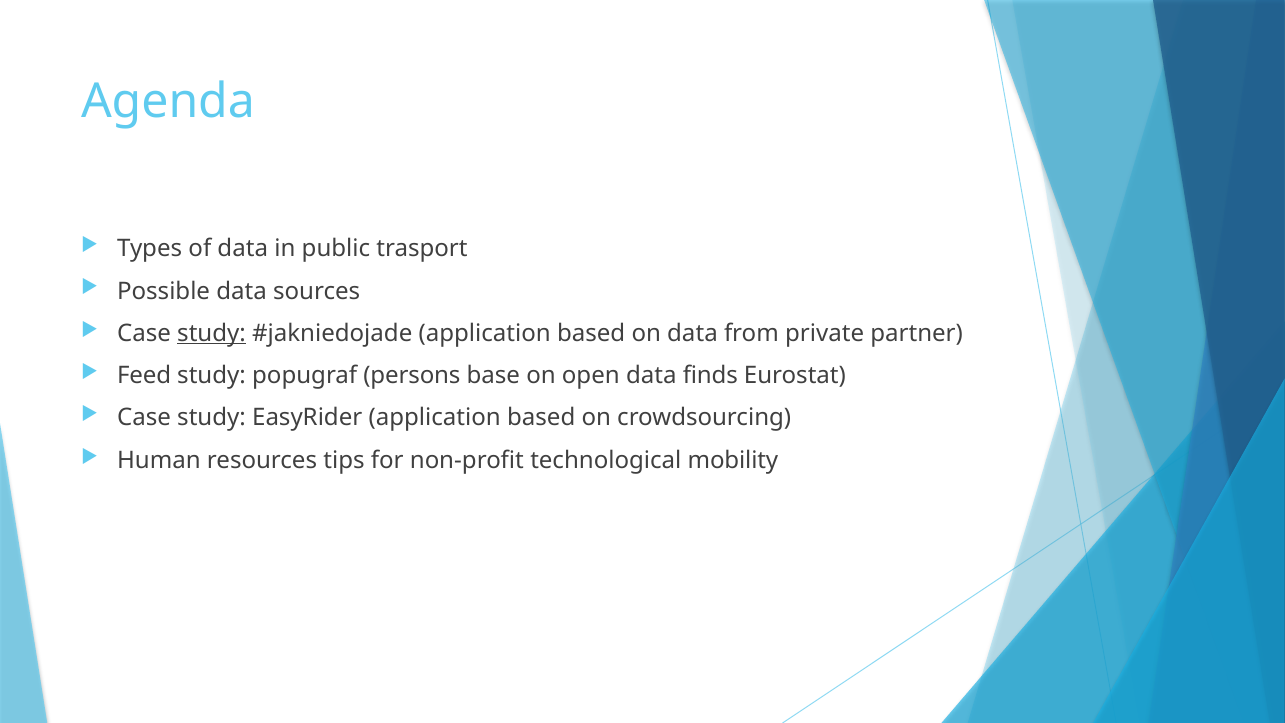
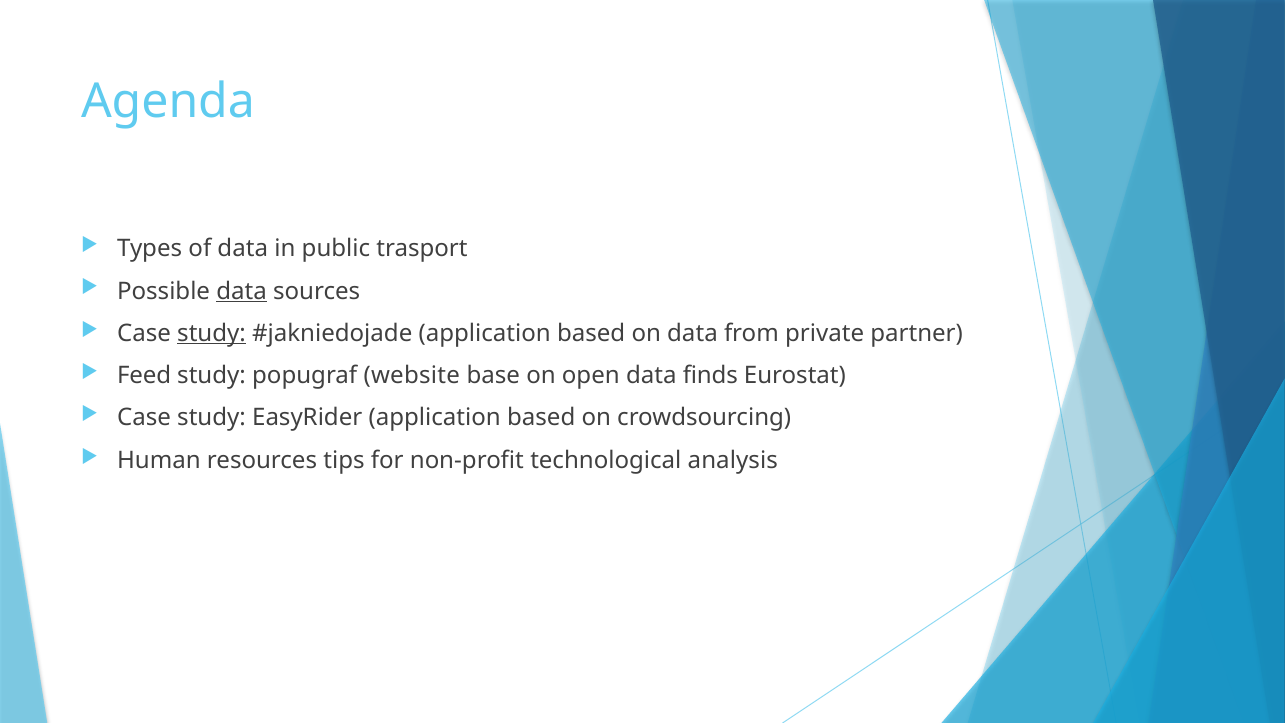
data at (242, 291) underline: none -> present
persons: persons -> website
mobility: mobility -> analysis
